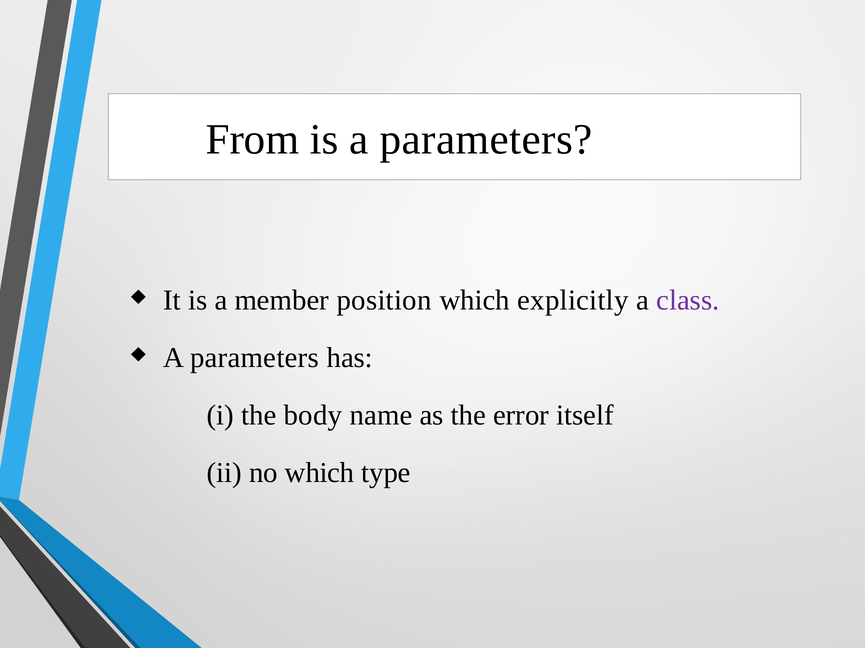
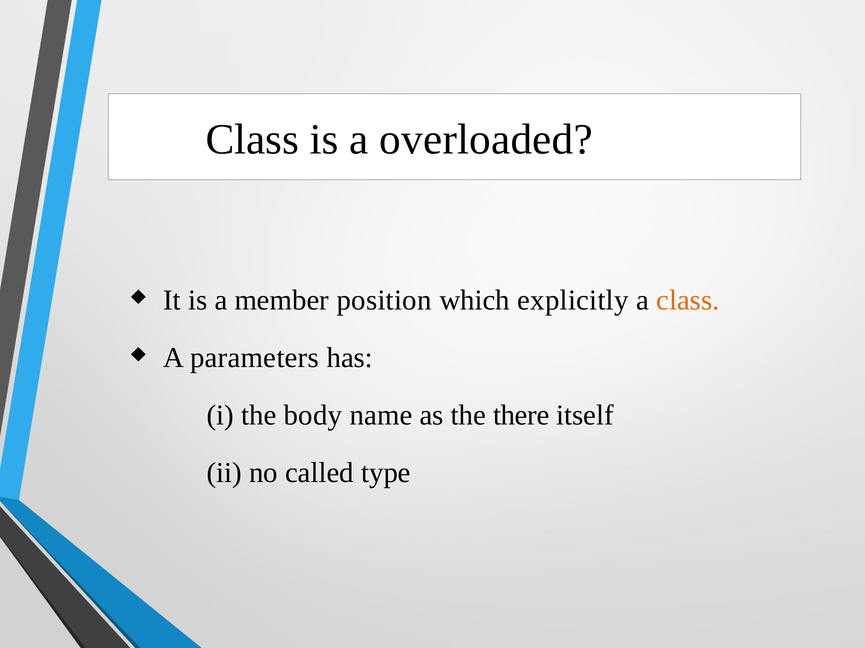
From at (252, 140): From -> Class
is a parameters: parameters -> overloaded
class at (688, 300) colour: purple -> orange
error: error -> there
no which: which -> called
